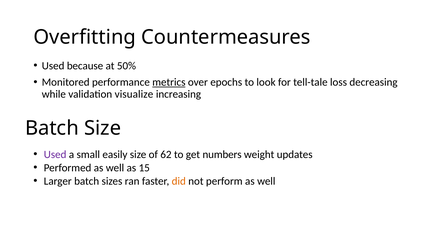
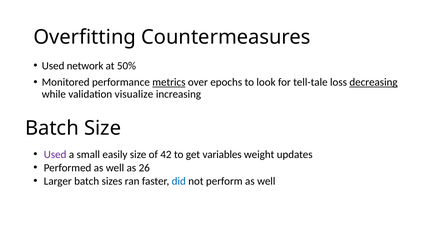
because: because -> network
decreasing underline: none -> present
62: 62 -> 42
numbers: numbers -> variables
15: 15 -> 26
did colour: orange -> blue
